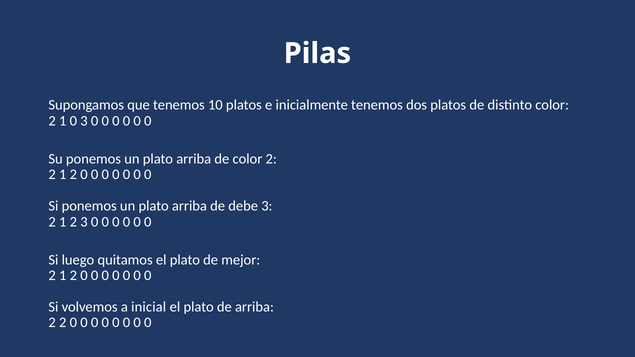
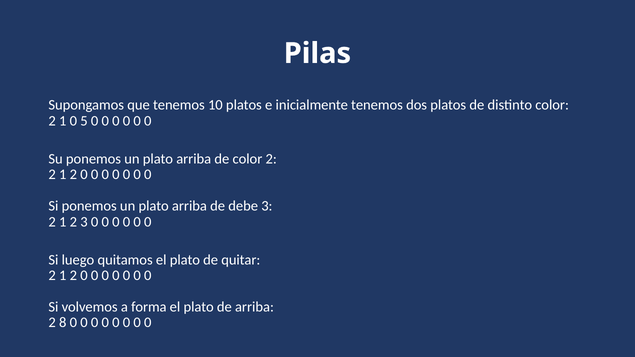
0 3: 3 -> 5
mejor: mejor -> quitar
inicial: inicial -> forma
2 at (63, 323): 2 -> 8
